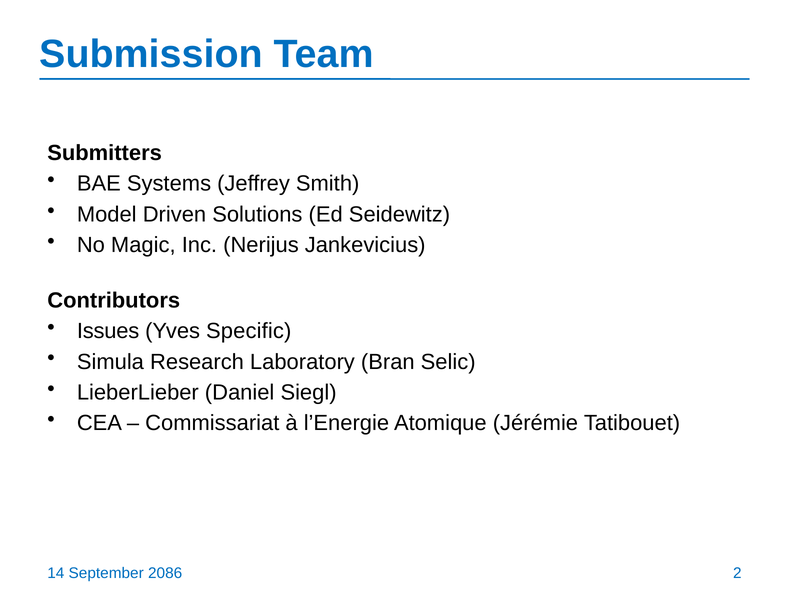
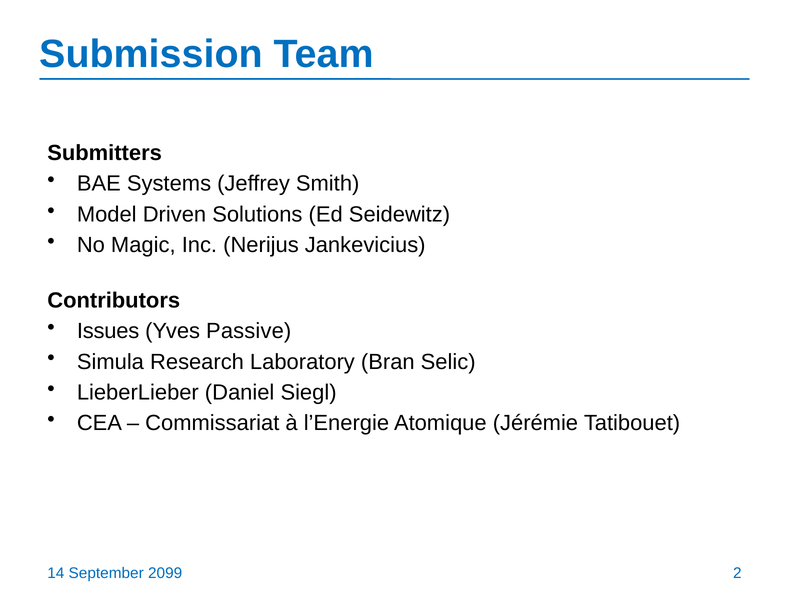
Specific: Specific -> Passive
2086: 2086 -> 2099
